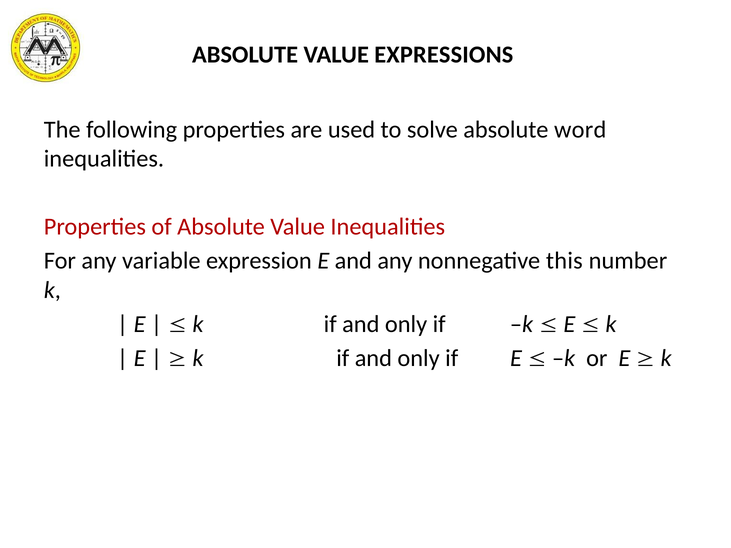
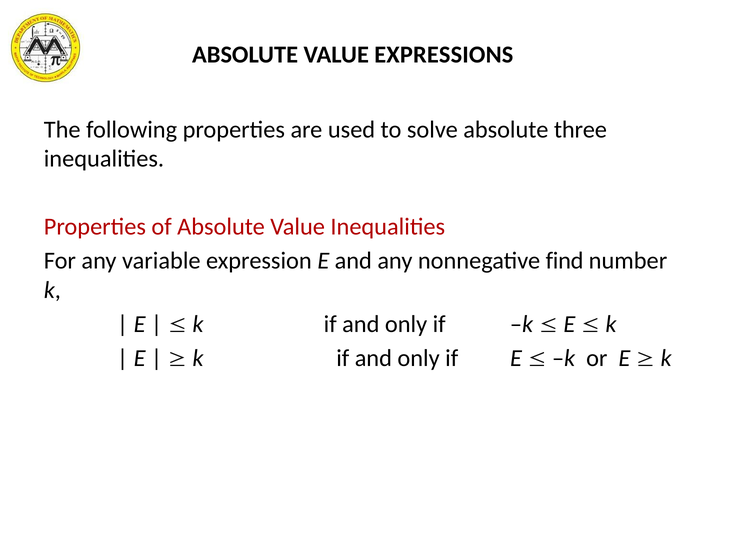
word: word -> three
this: this -> find
